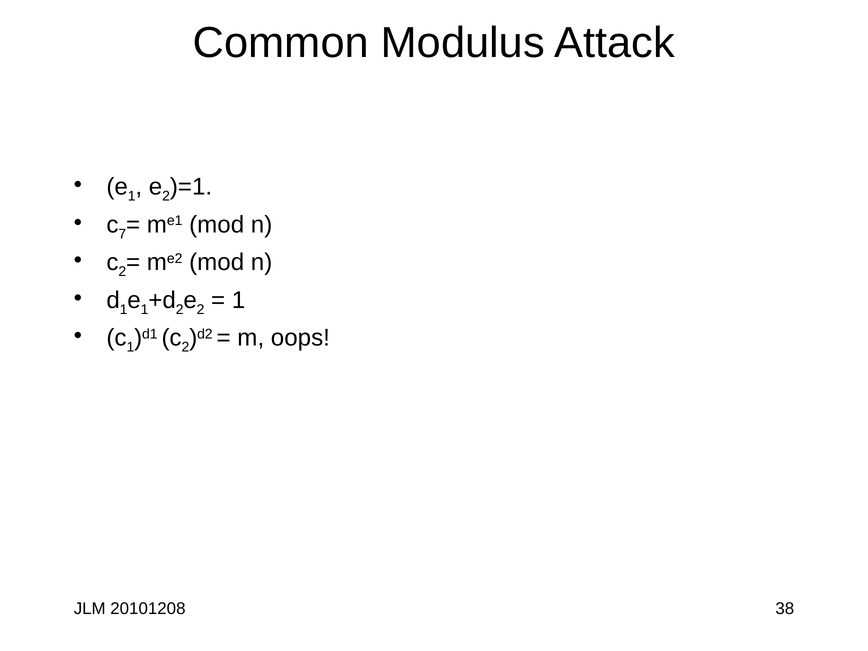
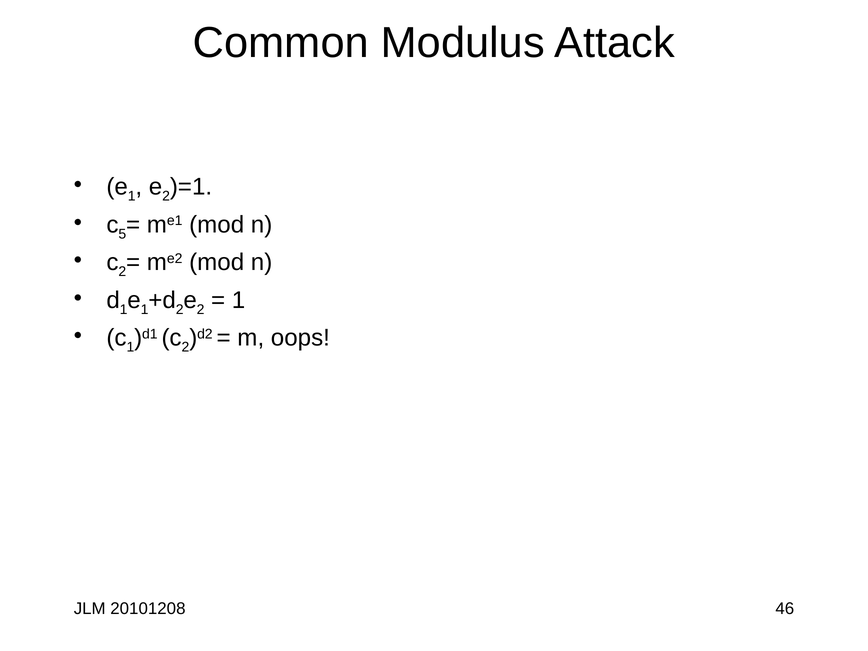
7: 7 -> 5
38: 38 -> 46
